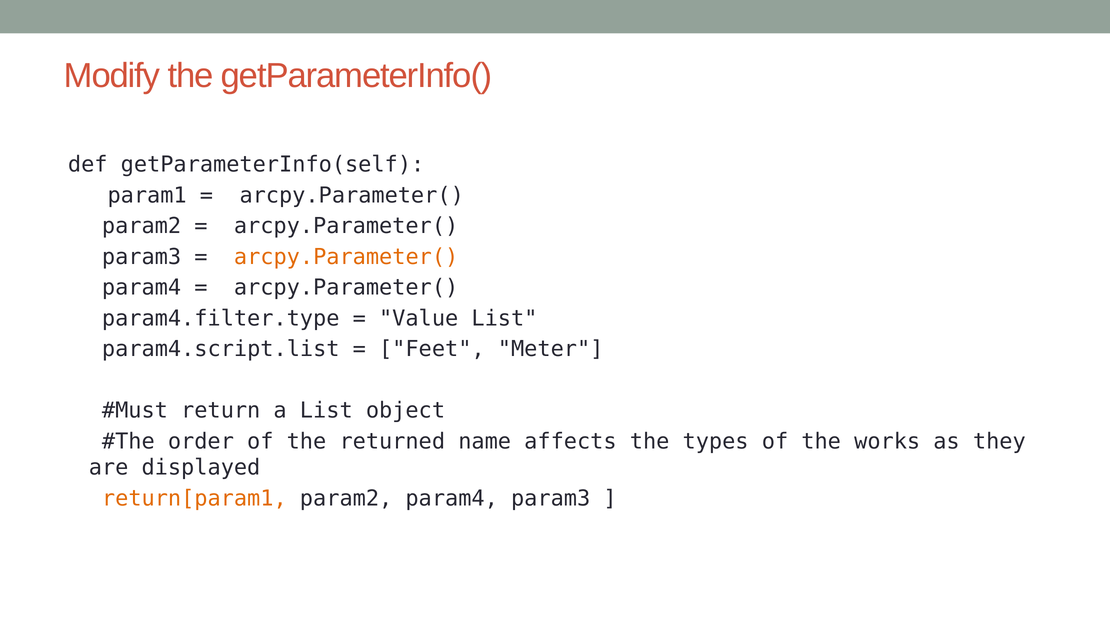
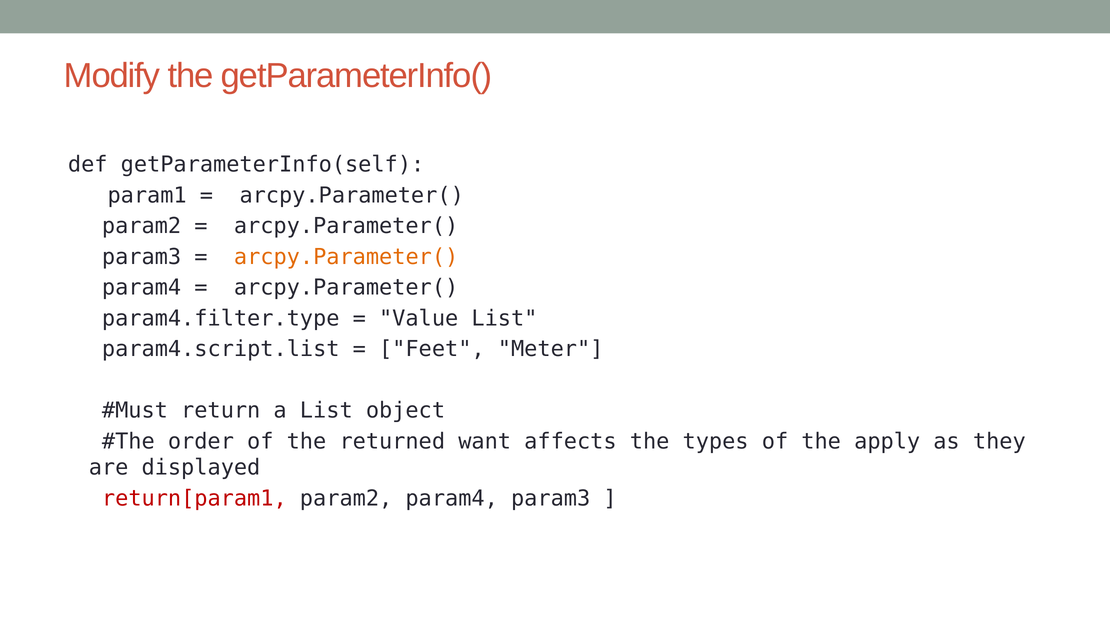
name: name -> want
works: works -> apply
return[param1 colour: orange -> red
